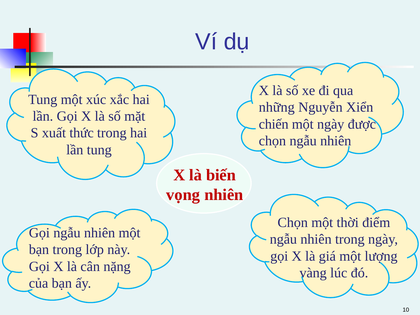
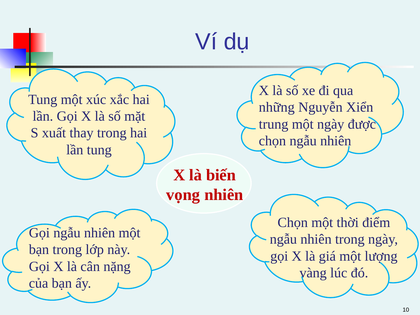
chiến: chiến -> trung
thức: thức -> thay
